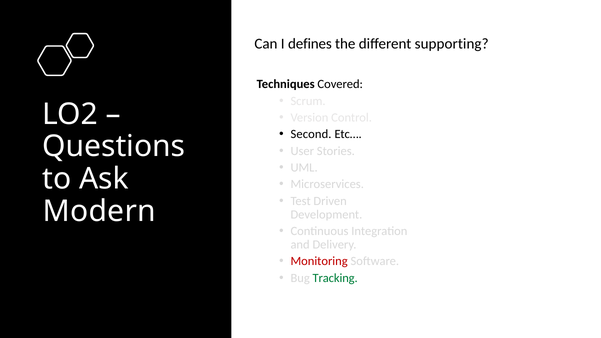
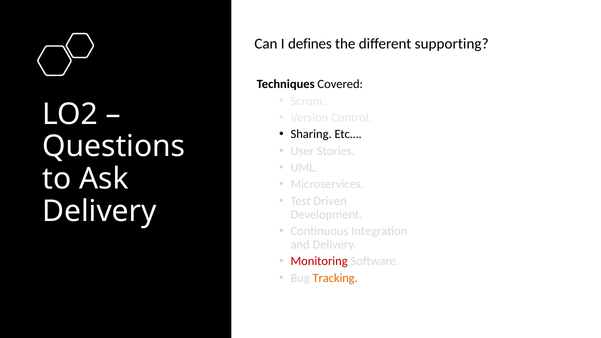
Second: Second -> Sharing
Modern at (99, 211): Modern -> Delivery
Tracking colour: green -> orange
